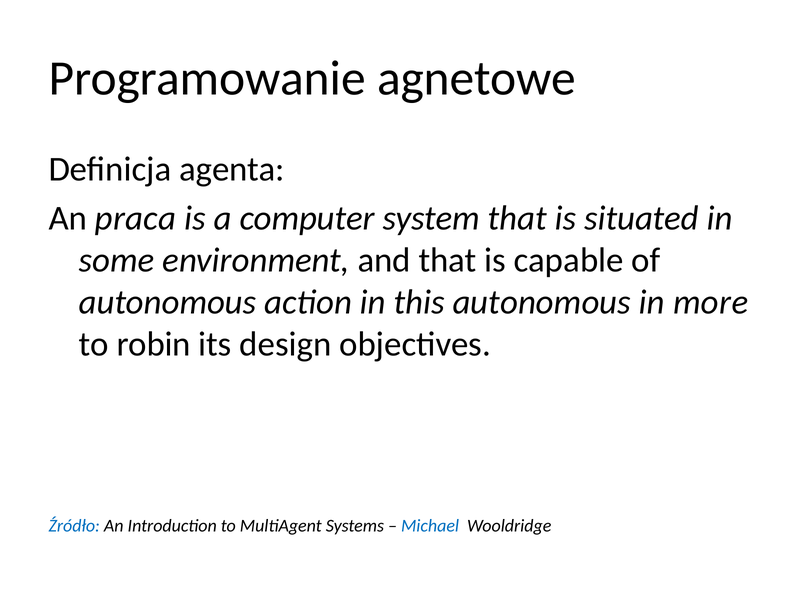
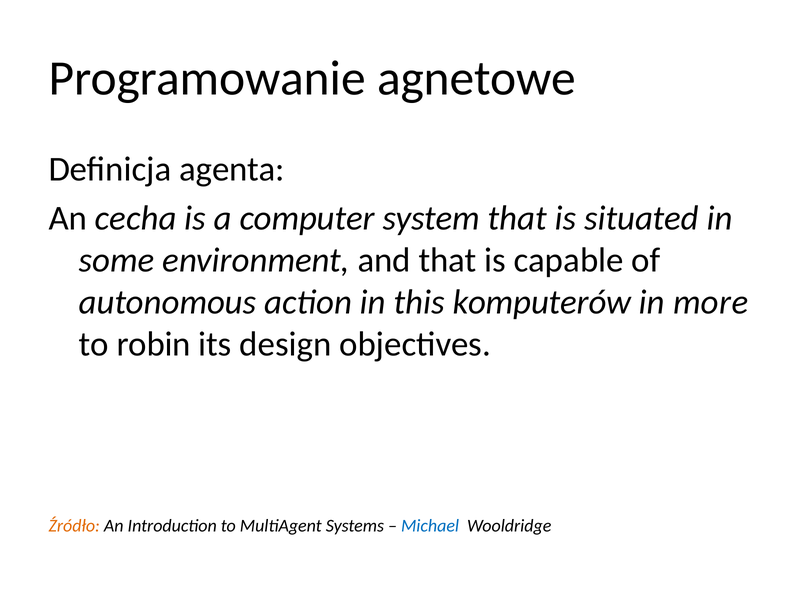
praca: praca -> cecha
this autonomous: autonomous -> komputerów
Źródło colour: blue -> orange
